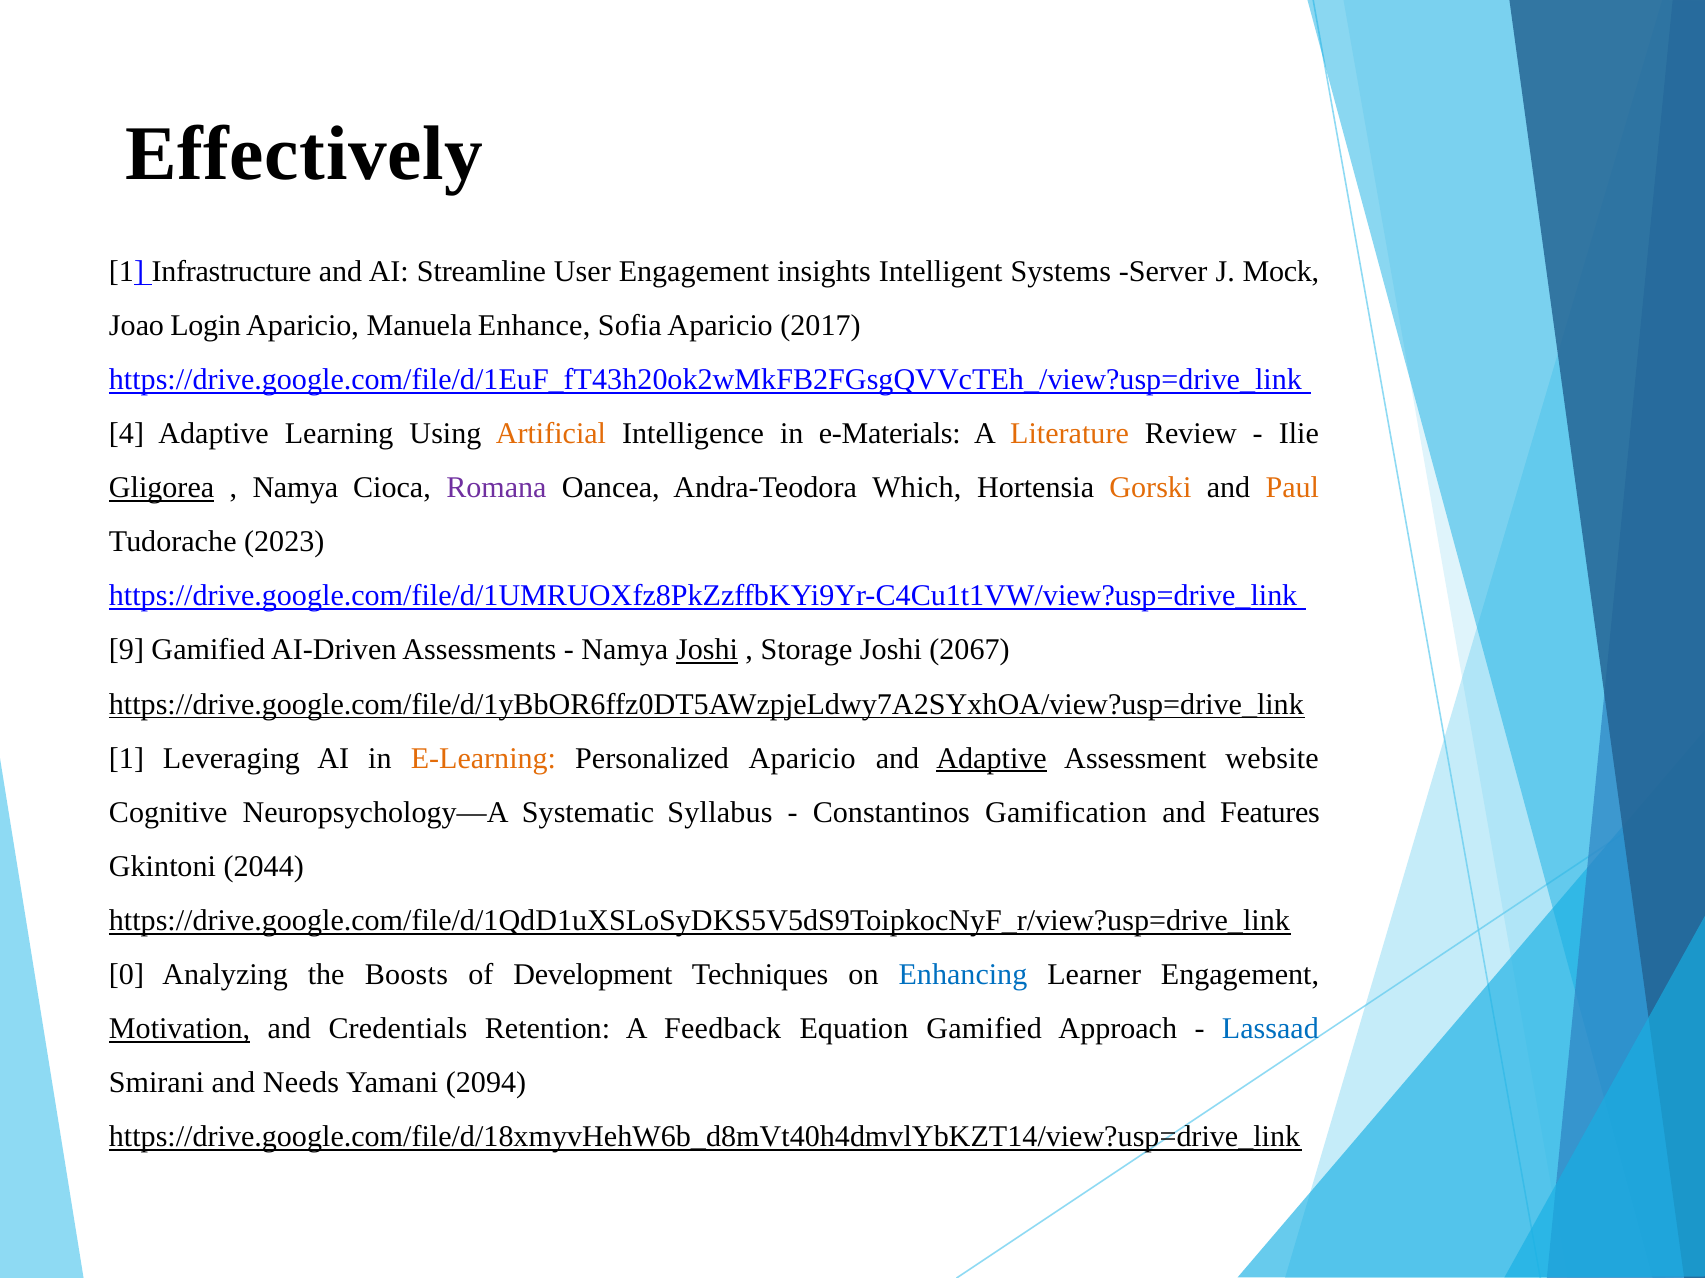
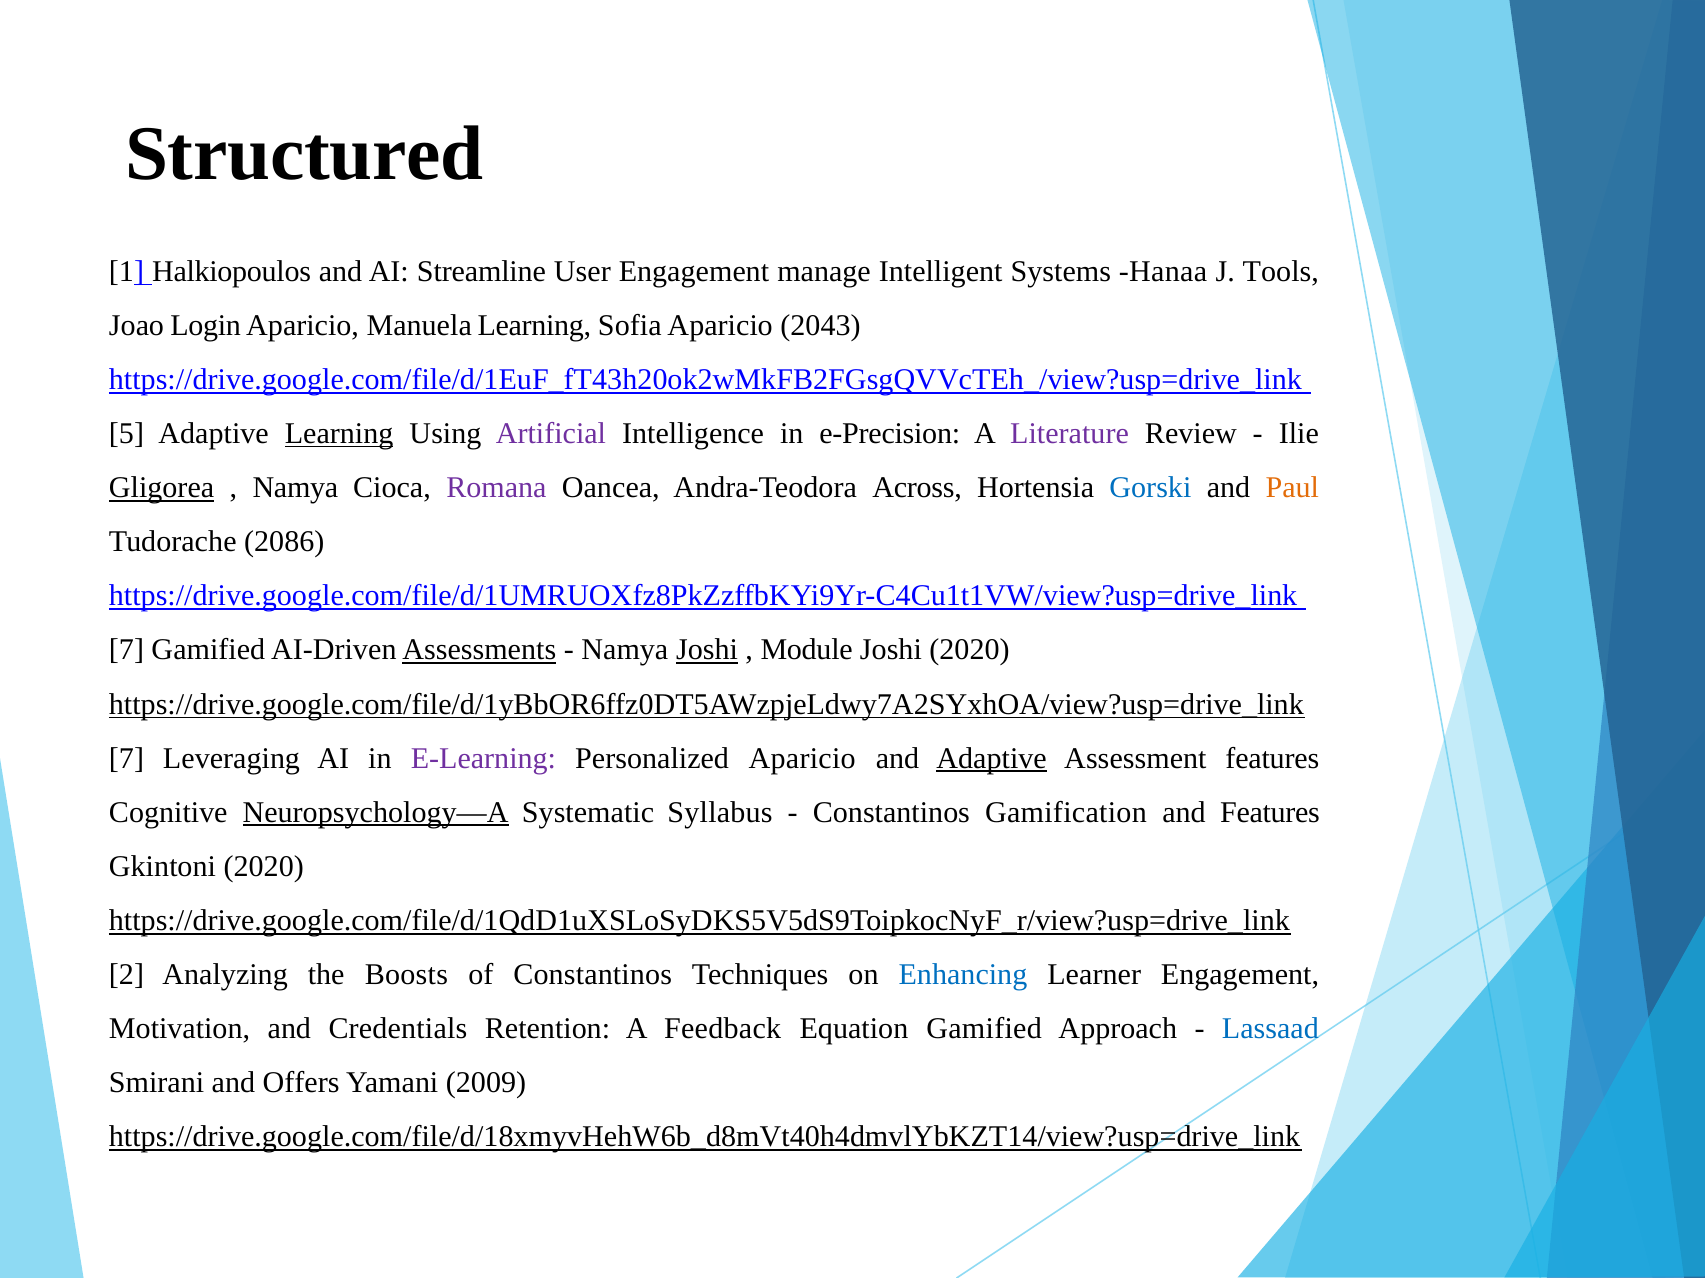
Effectively: Effectively -> Structured
Infrastructure: Infrastructure -> Halkiopoulos
insights: insights -> manage
Server: Server -> Hanaa
Mock: Mock -> Tools
Manuela Enhance: Enhance -> Learning
2017: 2017 -> 2043
4: 4 -> 5
Learning at (339, 434) underline: none -> present
Artificial colour: orange -> purple
e-Materials: e-Materials -> e-Precision
Literature colour: orange -> purple
Which: Which -> Across
Gorski colour: orange -> blue
2023: 2023 -> 2086
9 at (127, 650): 9 -> 7
Assessments underline: none -> present
Storage: Storage -> Module
Joshi 2067: 2067 -> 2020
1 at (127, 759): 1 -> 7
E-Learning colour: orange -> purple
Assessment website: website -> features
Neuropsychology—A underline: none -> present
Gkintoni 2044: 2044 -> 2020
0: 0 -> 2
of Development: Development -> Constantinos
Motivation underline: present -> none
Needs: Needs -> Offers
2094: 2094 -> 2009
